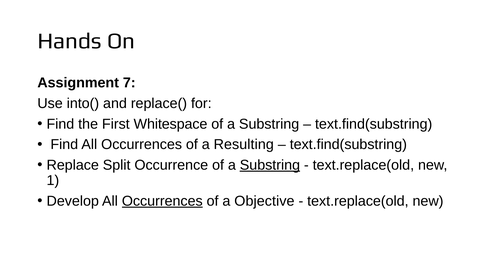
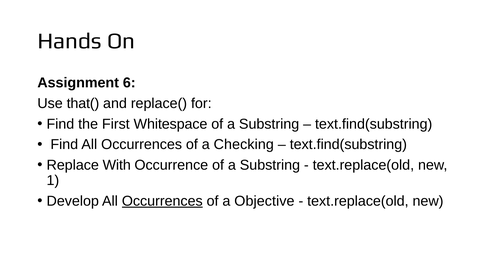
7: 7 -> 6
into(: into( -> that(
Resulting: Resulting -> Checking
Split: Split -> With
Substring at (270, 165) underline: present -> none
